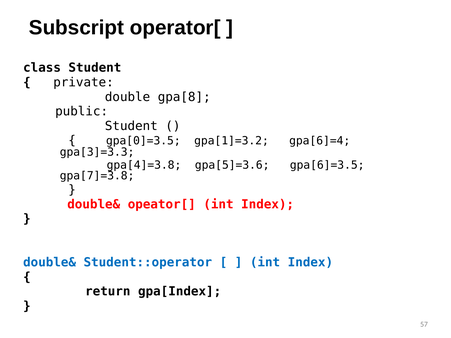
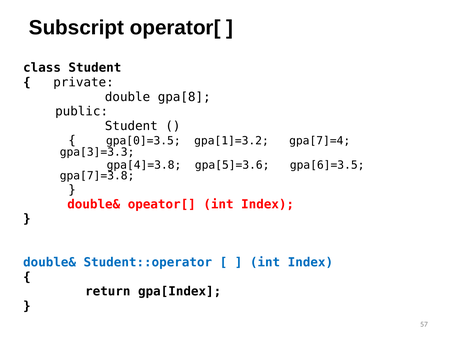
gpa[6]=4: gpa[6]=4 -> gpa[7]=4
